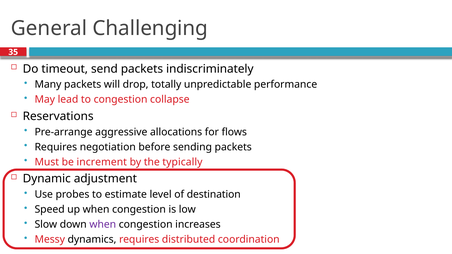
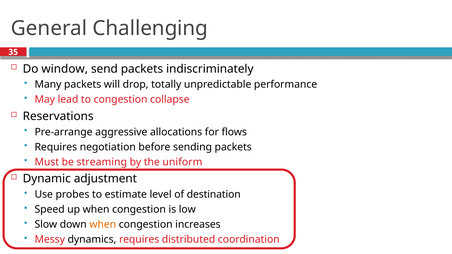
timeout: timeout -> window
increment: increment -> streaming
typically: typically -> uniform
when at (103, 225) colour: purple -> orange
